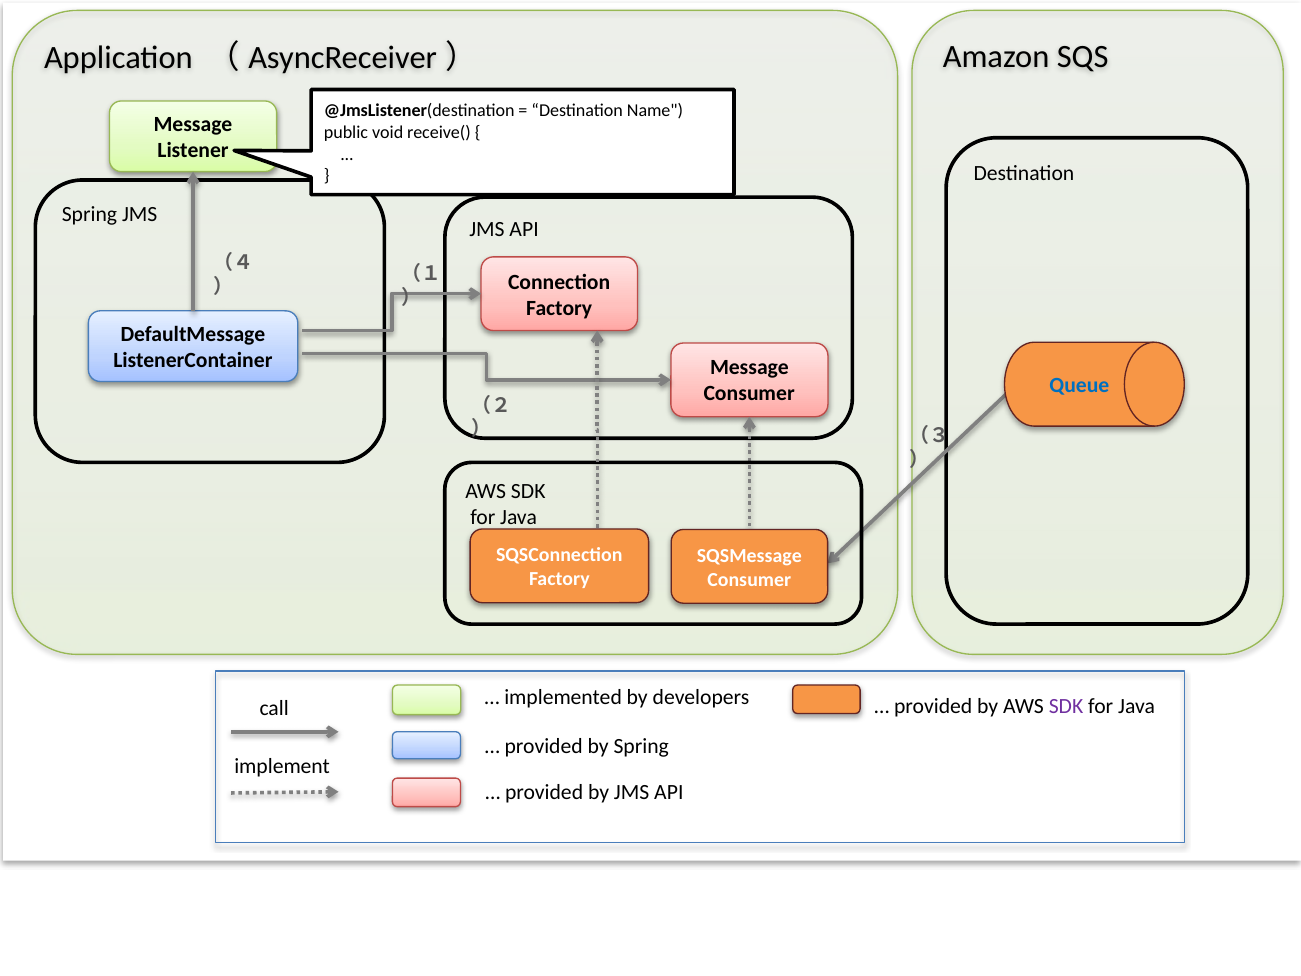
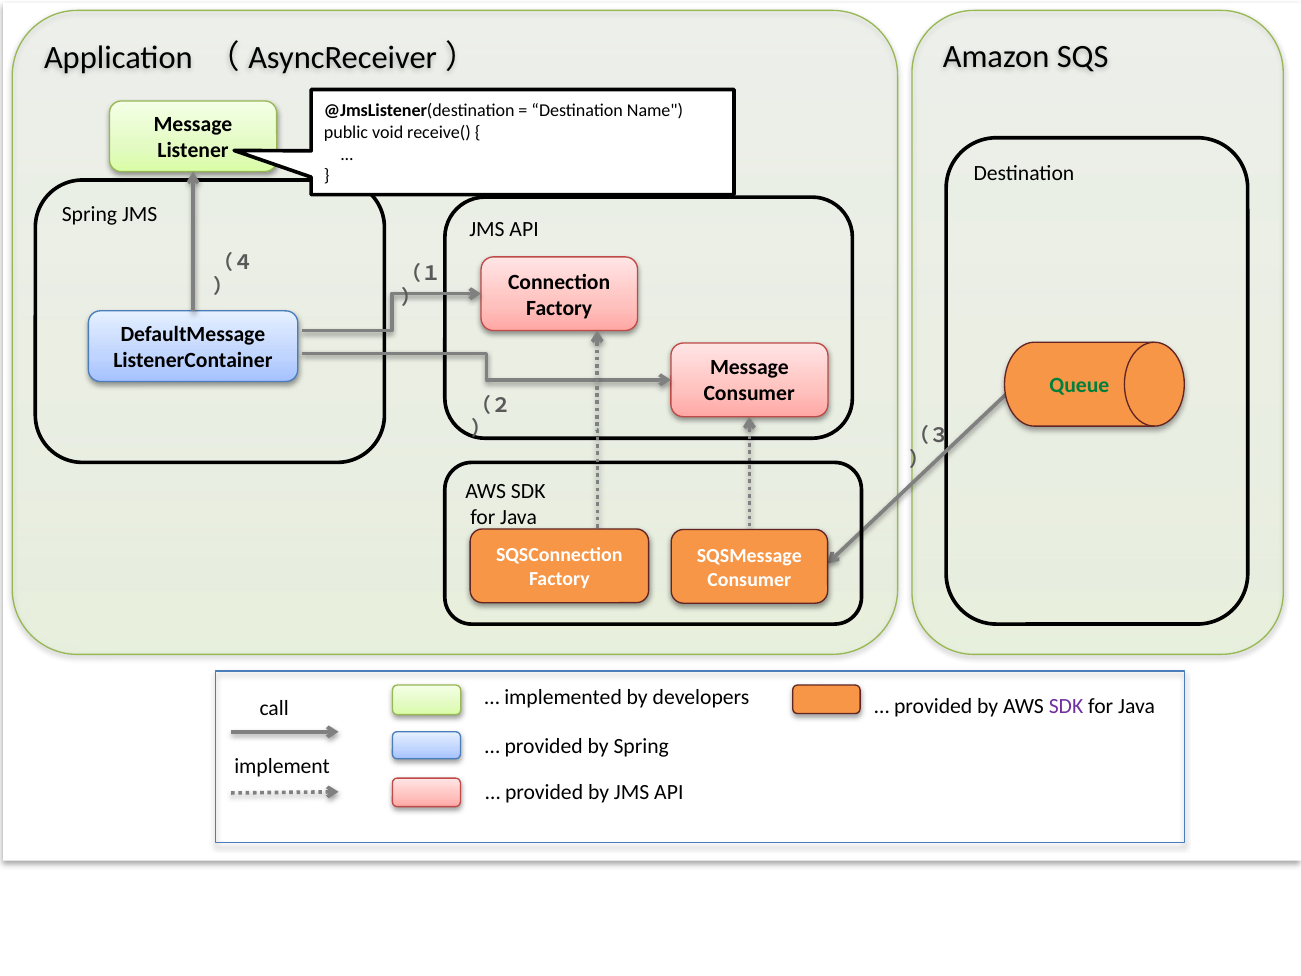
Queue colour: blue -> green
